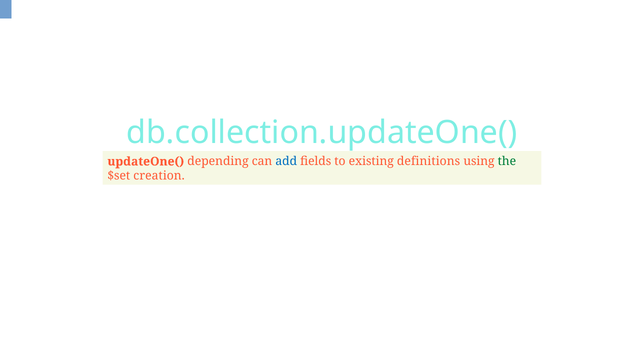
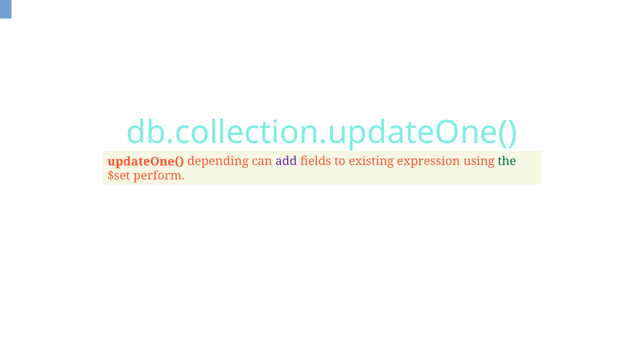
add colour: blue -> purple
definitions: definitions -> expression
creation: creation -> perform
